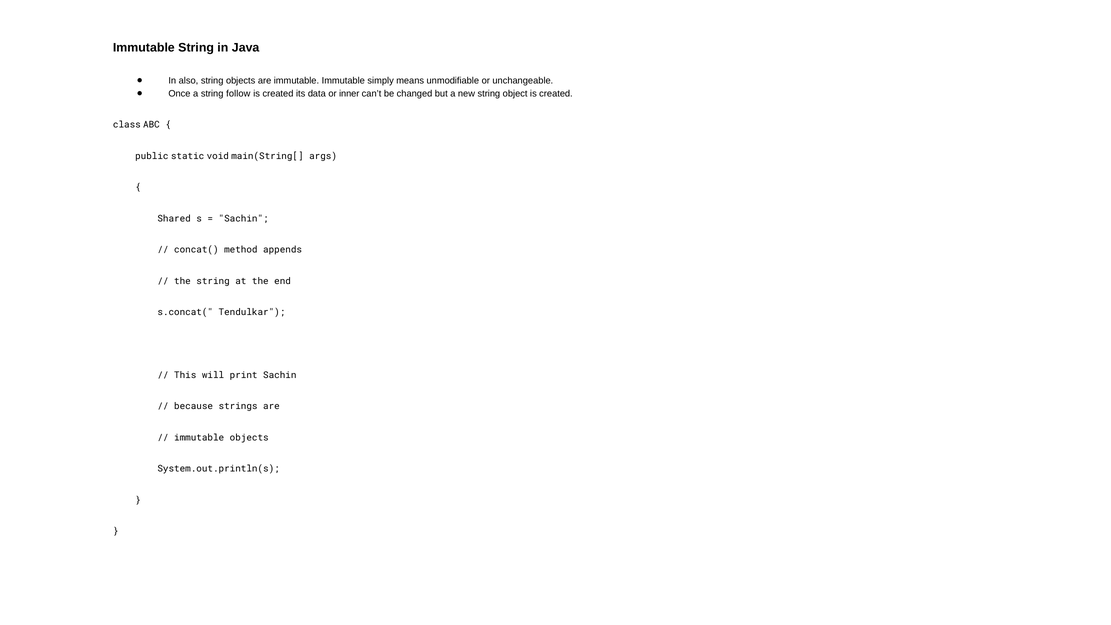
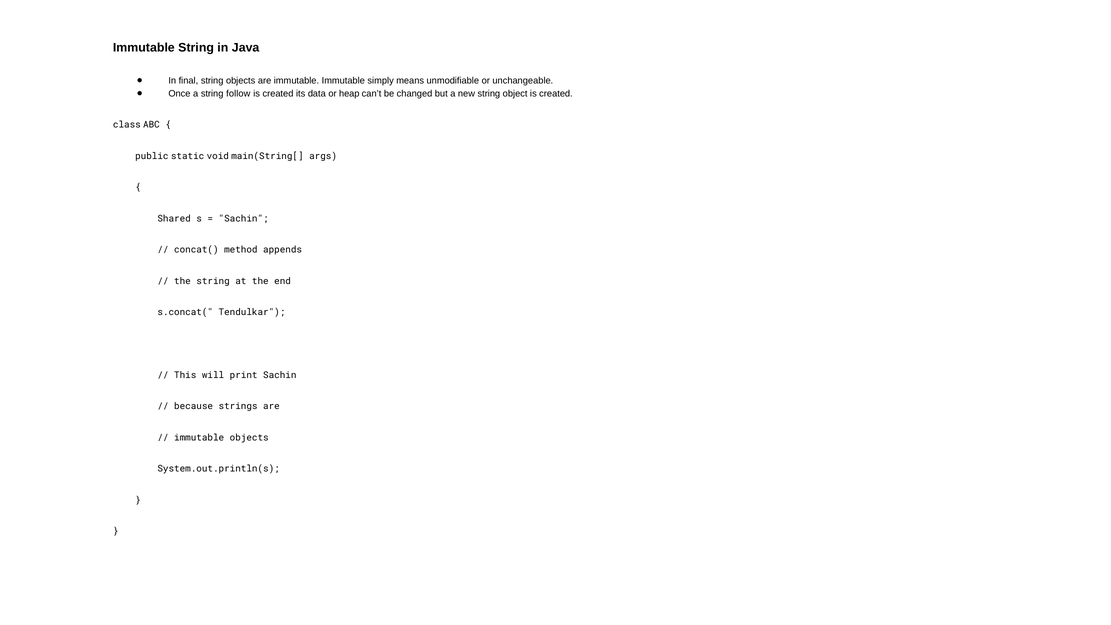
also: also -> final
inner: inner -> heap
